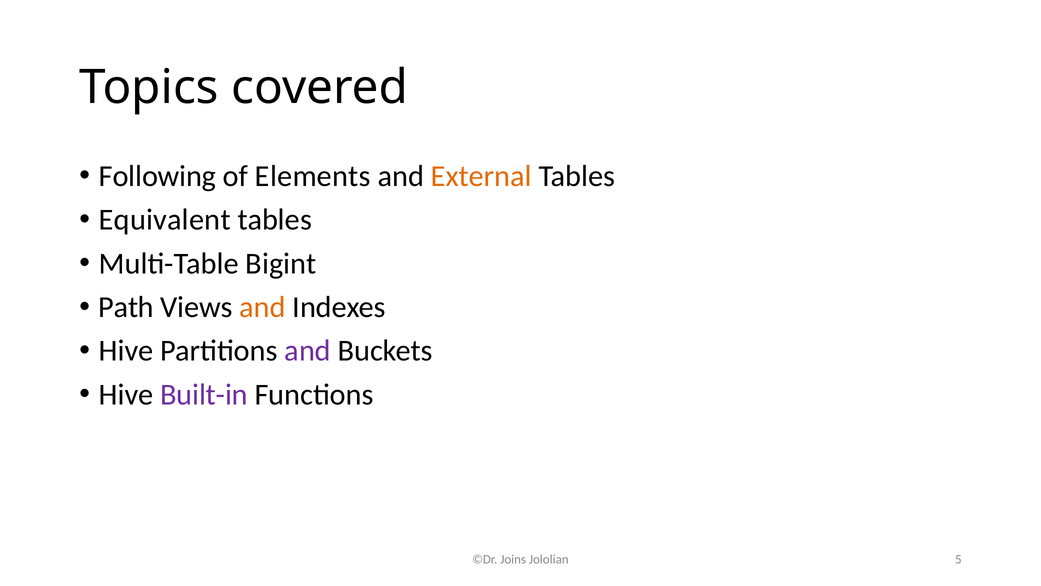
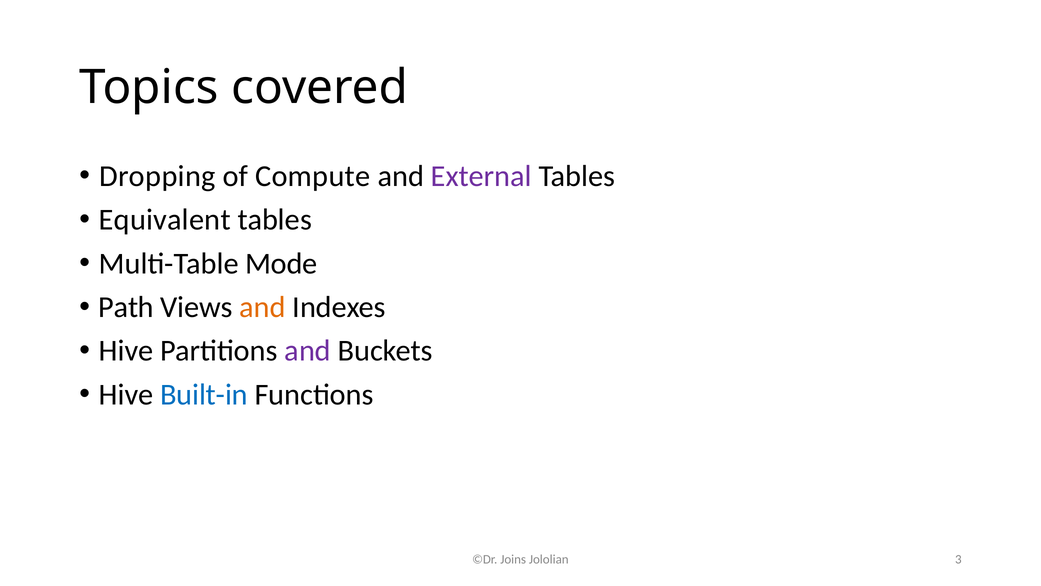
Following: Following -> Dropping
Elements: Elements -> Compute
External colour: orange -> purple
Bigint: Bigint -> Mode
Built-in colour: purple -> blue
5: 5 -> 3
